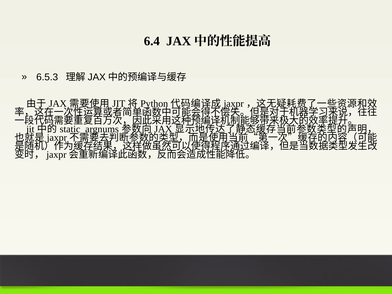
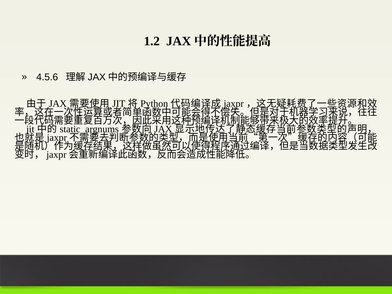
6.4: 6.4 -> 1.2
6.5.3: 6.5.3 -> 4.5.6
